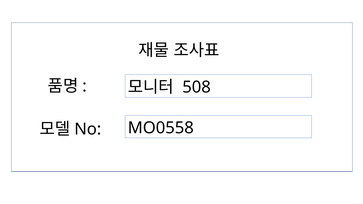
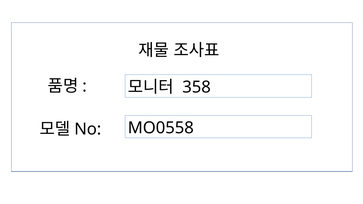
508: 508 -> 358
